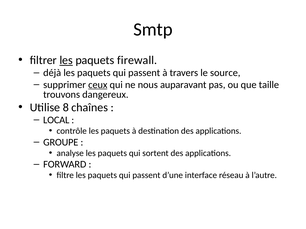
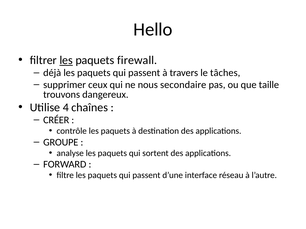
Smtp: Smtp -> Hello
source: source -> tâches
ceux underline: present -> none
auparavant: auparavant -> secondaire
8: 8 -> 4
LOCAL: LOCAL -> CRÉER
